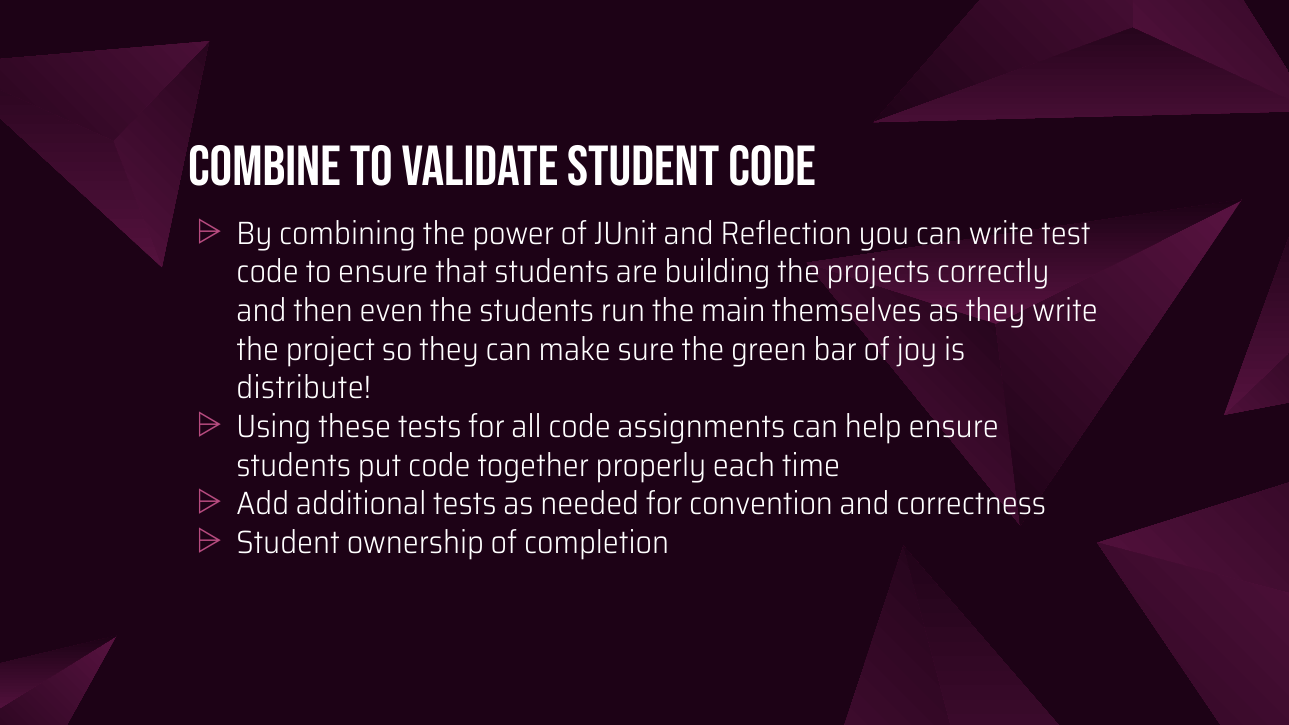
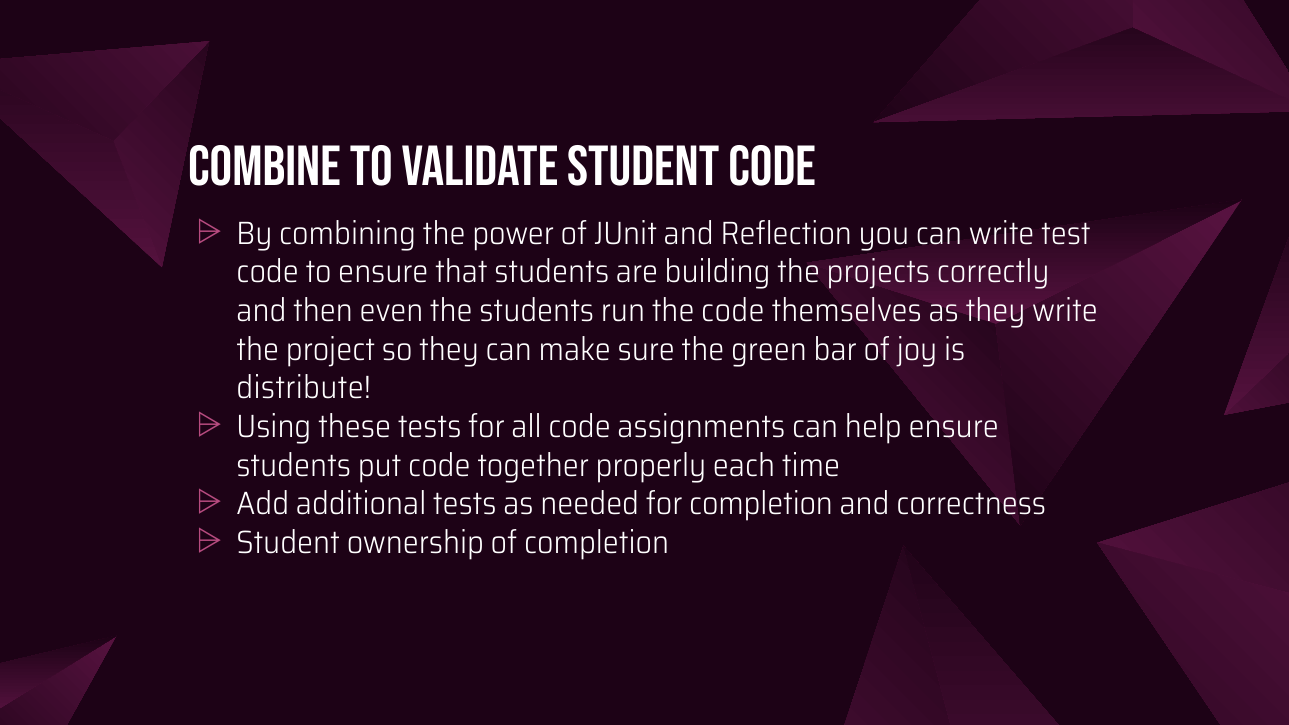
the main: main -> code
for convention: convention -> completion
